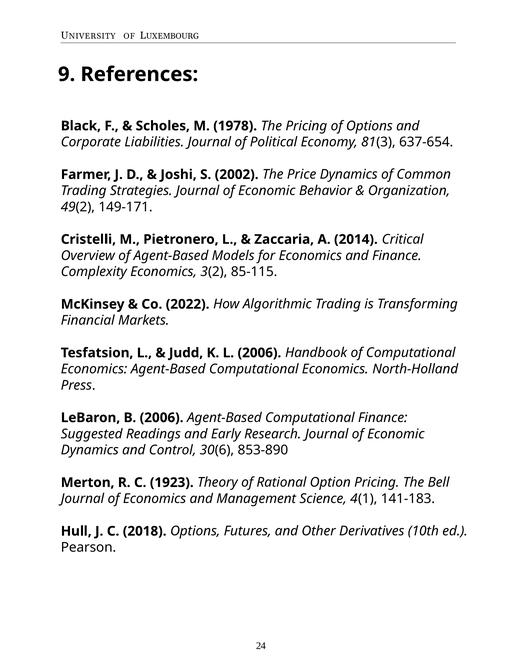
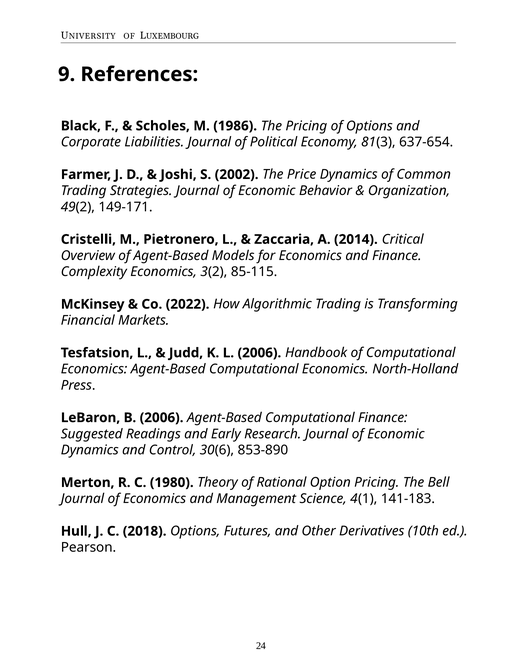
1978: 1978 -> 1986
1923: 1923 -> 1980
